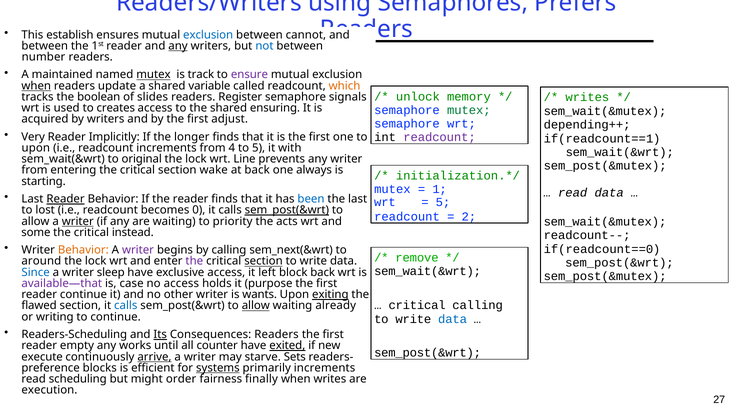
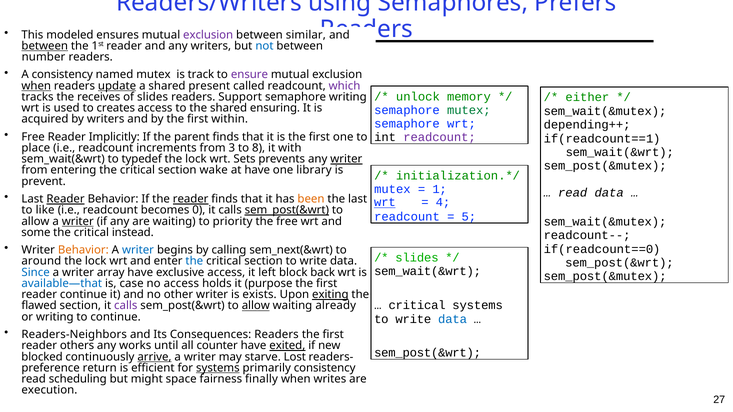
establish: establish -> modeled
exclusion at (208, 35) colour: blue -> purple
cannot: cannot -> similar
between at (45, 46) underline: none -> present
any at (178, 46) underline: present -> none
A maintained: maintained -> consistency
mutex at (153, 75) underline: present -> none
update underline: none -> present
variable: variable -> present
which colour: orange -> purple
writes at (587, 98): writes -> either
boolean: boolean -> receives
Register: Register -> Support
semaphore signals: signals -> writing
adjust: adjust -> within
Very at (33, 137): Very -> Free
longer: longer -> parent
upon at (36, 148): upon -> place
4: 4 -> 3
to 5: 5 -> 8
original: original -> typedef
Line: Line -> Sets
writer at (346, 159) underline: none -> present
at back: back -> have
always: always -> library
starting: starting -> prevent
reader at (191, 199) underline: none -> present
been colour: blue -> orange
wrt at (385, 203) underline: none -> present
5 at (443, 203): 5 -> 4
lost: lost -> like
2: 2 -> 5
the acts: acts -> free
writer at (138, 250) colour: purple -> blue
remove at (417, 258): remove -> slides
the at (194, 261) colour: purple -> blue
section at (263, 261) underline: present -> none
sleep: sleep -> array
available—that colour: purple -> blue
wants: wants -> exists
critical calling: calling -> systems
calls at (126, 306) colour: blue -> purple
Readers-Scheduling: Readers-Scheduling -> Readers-Neighbors
Its underline: present -> none
empty: empty -> others
execute: execute -> blocked
Sets: Sets -> Lost
blocks: blocks -> return
primarily increments: increments -> consistency
order: order -> space
